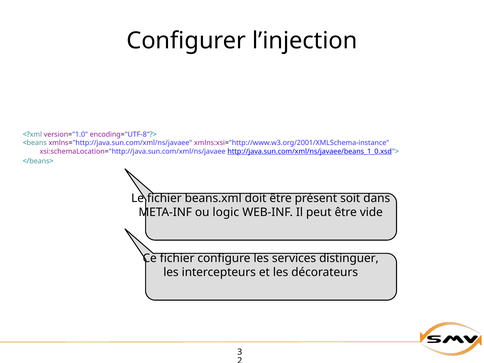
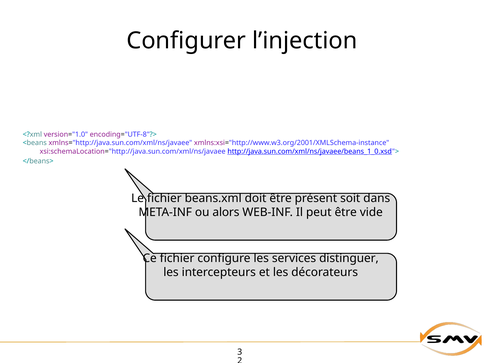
logic: logic -> alors
